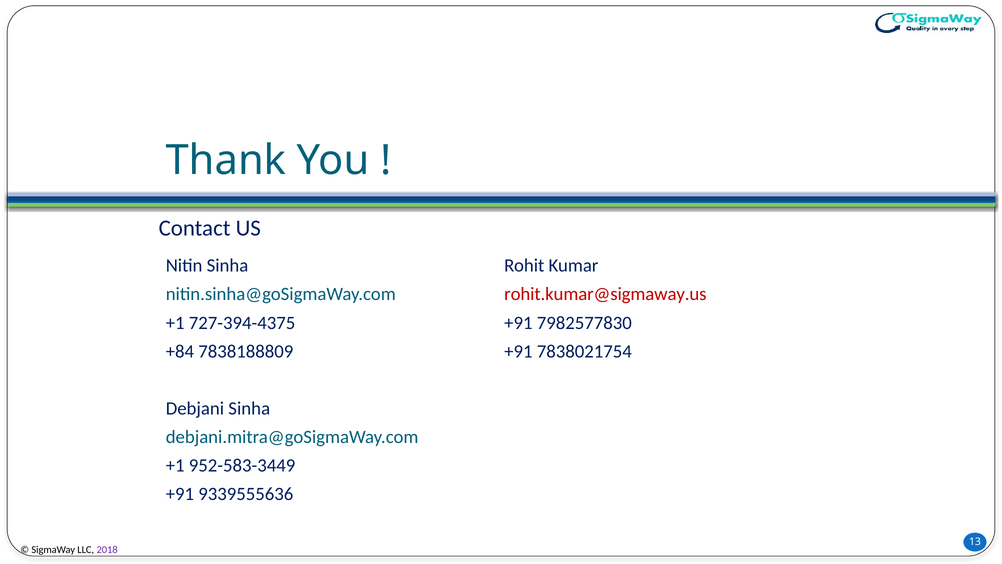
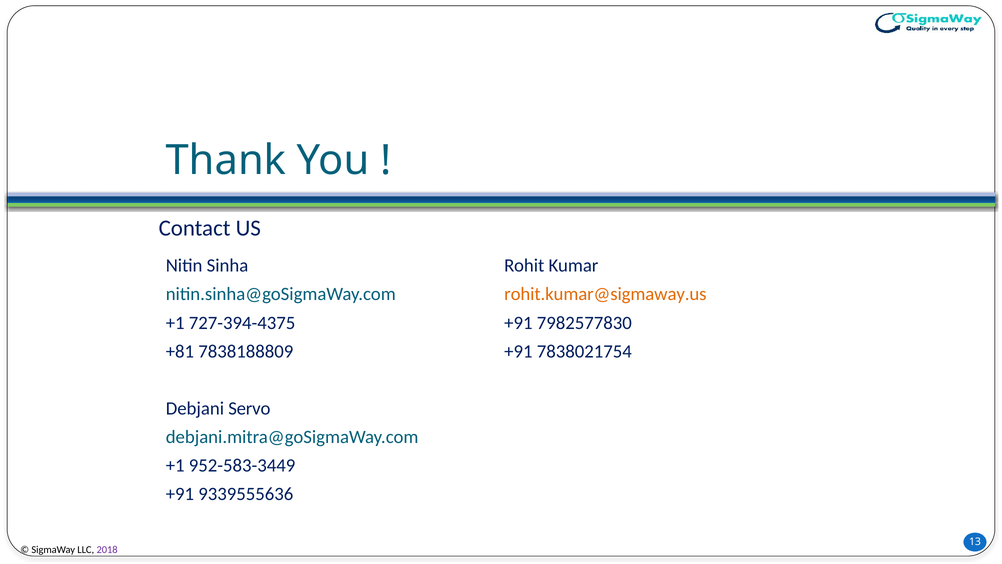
rohit.kumar@sigmaway.us colour: red -> orange
+84: +84 -> +81
Debjani Sinha: Sinha -> Servo
